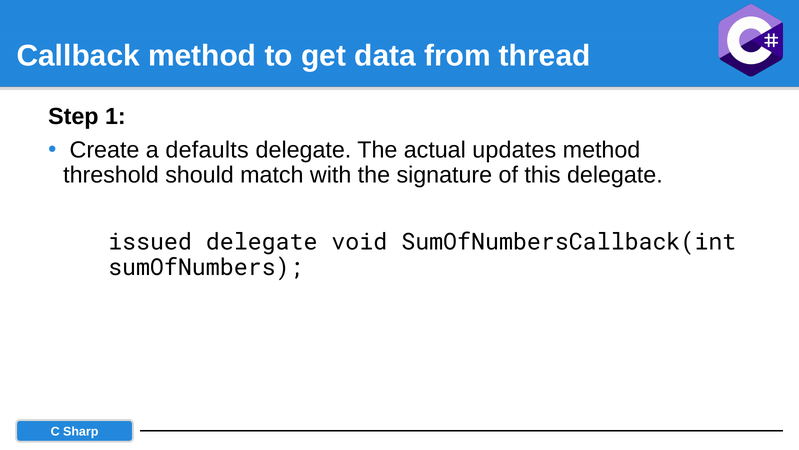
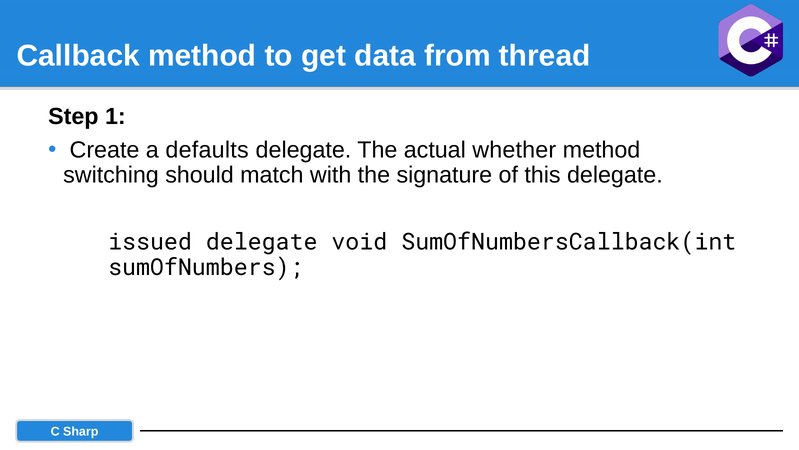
updates: updates -> whether
threshold: threshold -> switching
